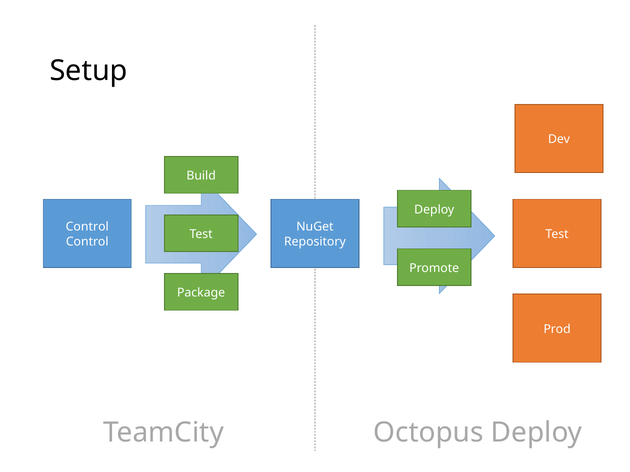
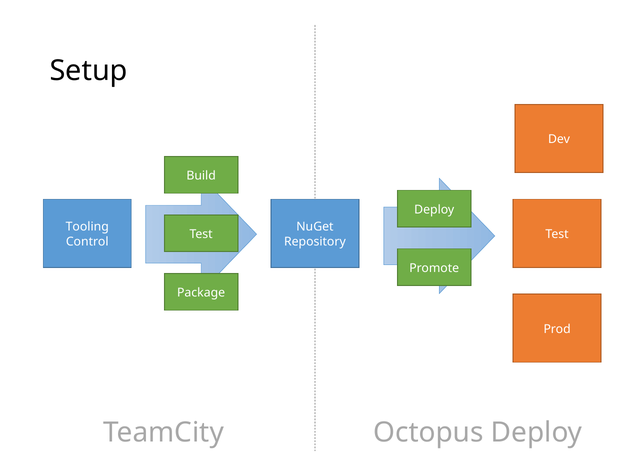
Control at (87, 227): Control -> Tooling
